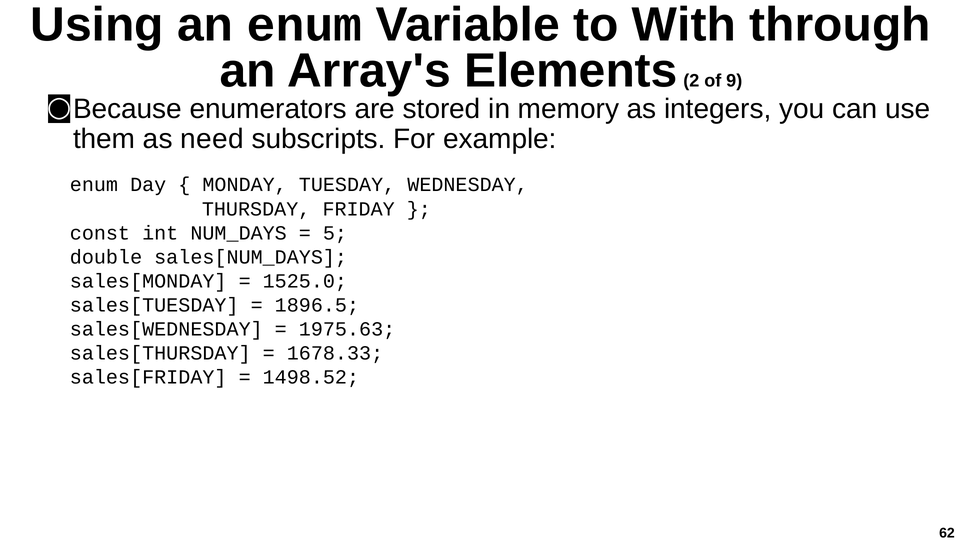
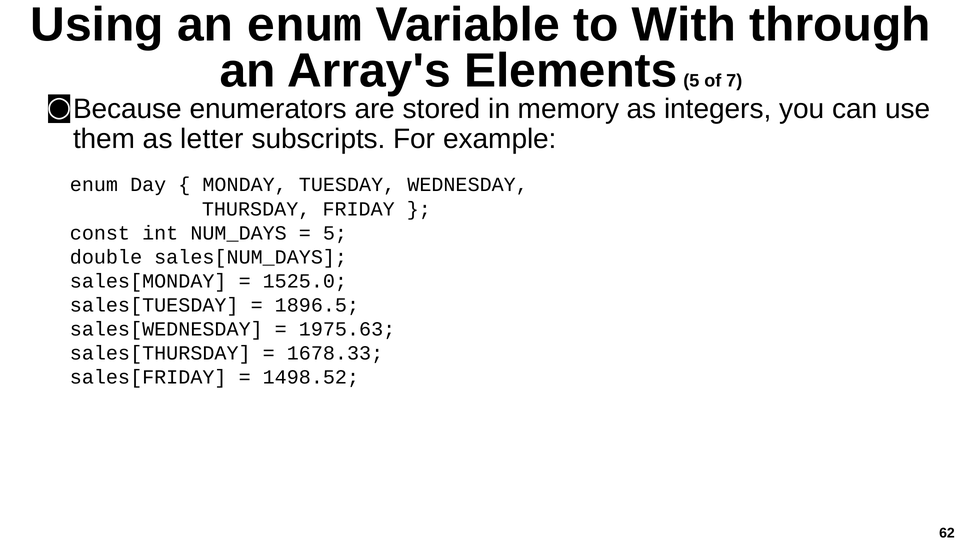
Elements 2: 2 -> 5
9: 9 -> 7
need: need -> letter
